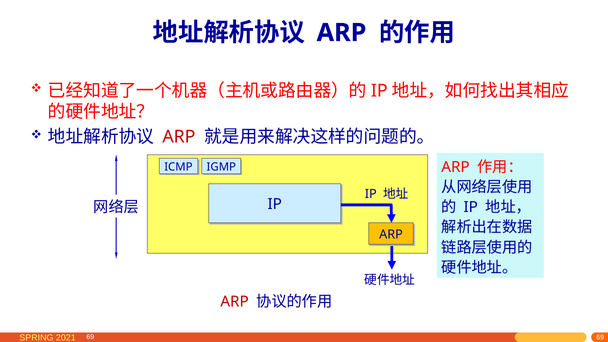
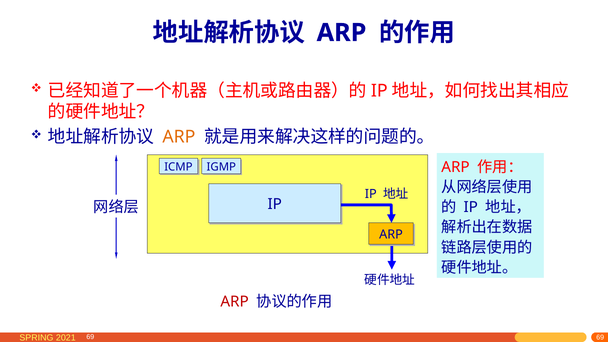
ARP at (179, 137) colour: red -> orange
